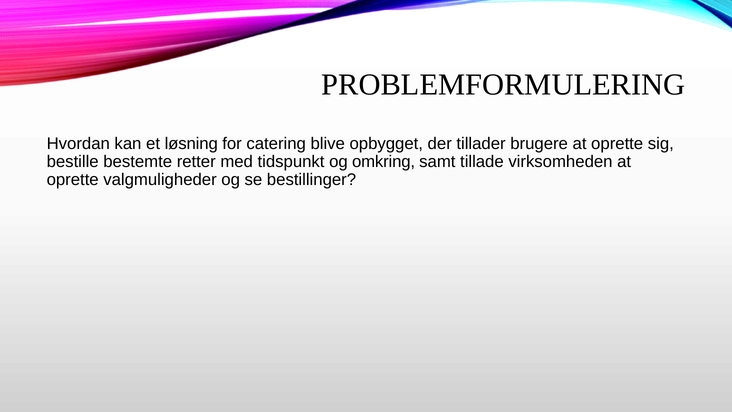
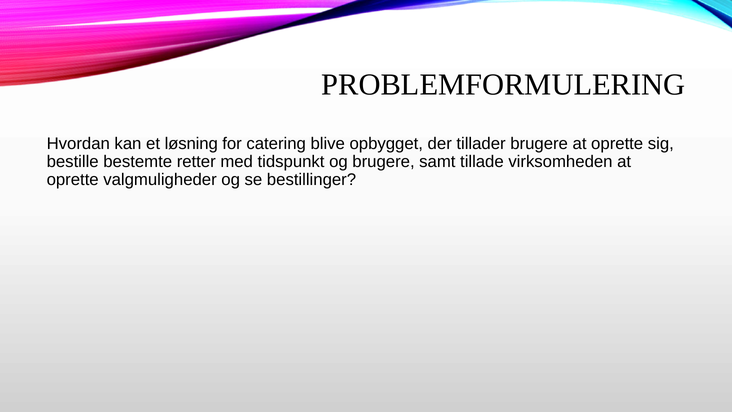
og omkring: omkring -> brugere
